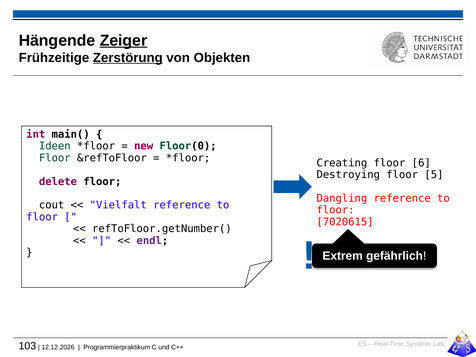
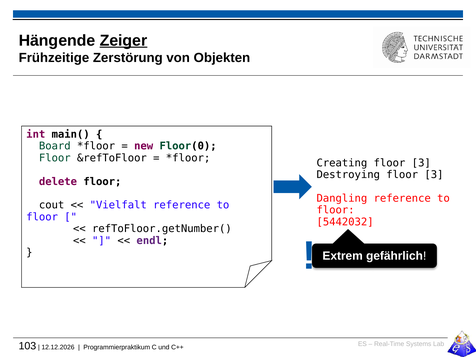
Zerstörung underline: present -> none
Ideen: Ideen -> Board
Creating floor 6: 6 -> 3
Destroying floor 5: 5 -> 3
7020615: 7020615 -> 5442032
